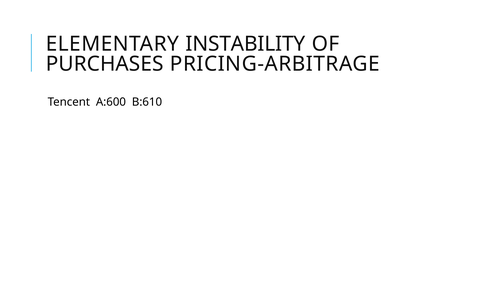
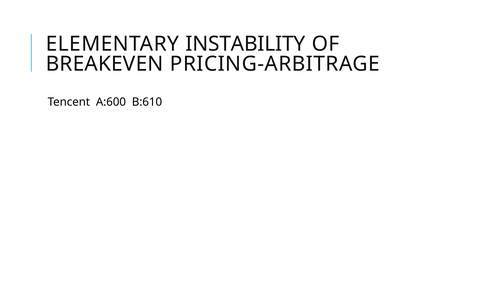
PURCHASES: PURCHASES -> BREAKEVEN
